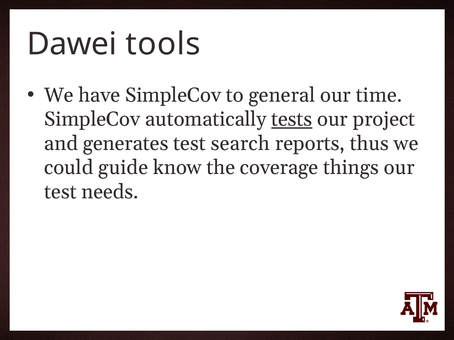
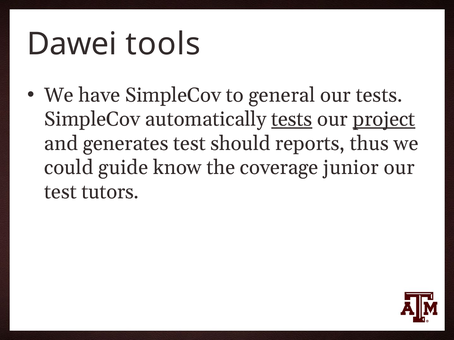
our time: time -> tests
project underline: none -> present
search: search -> should
things: things -> junior
needs: needs -> tutors
